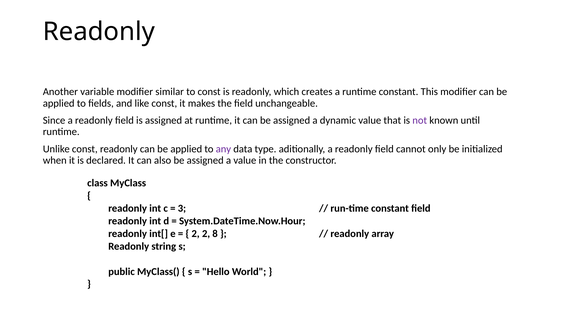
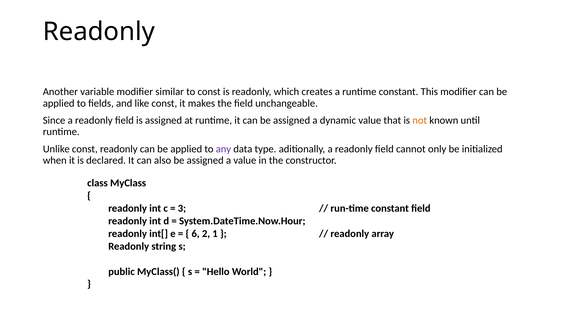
not colour: purple -> orange
2 at (196, 234): 2 -> 6
8: 8 -> 1
